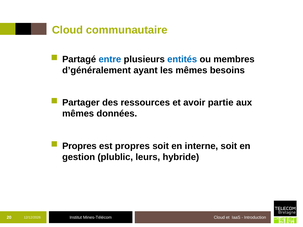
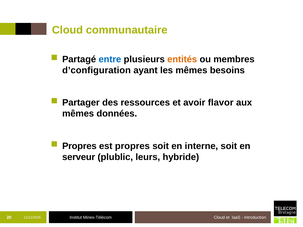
entités colour: blue -> orange
d’généralement: d’généralement -> d’configuration
partie: partie -> flavor
gestion: gestion -> serveur
